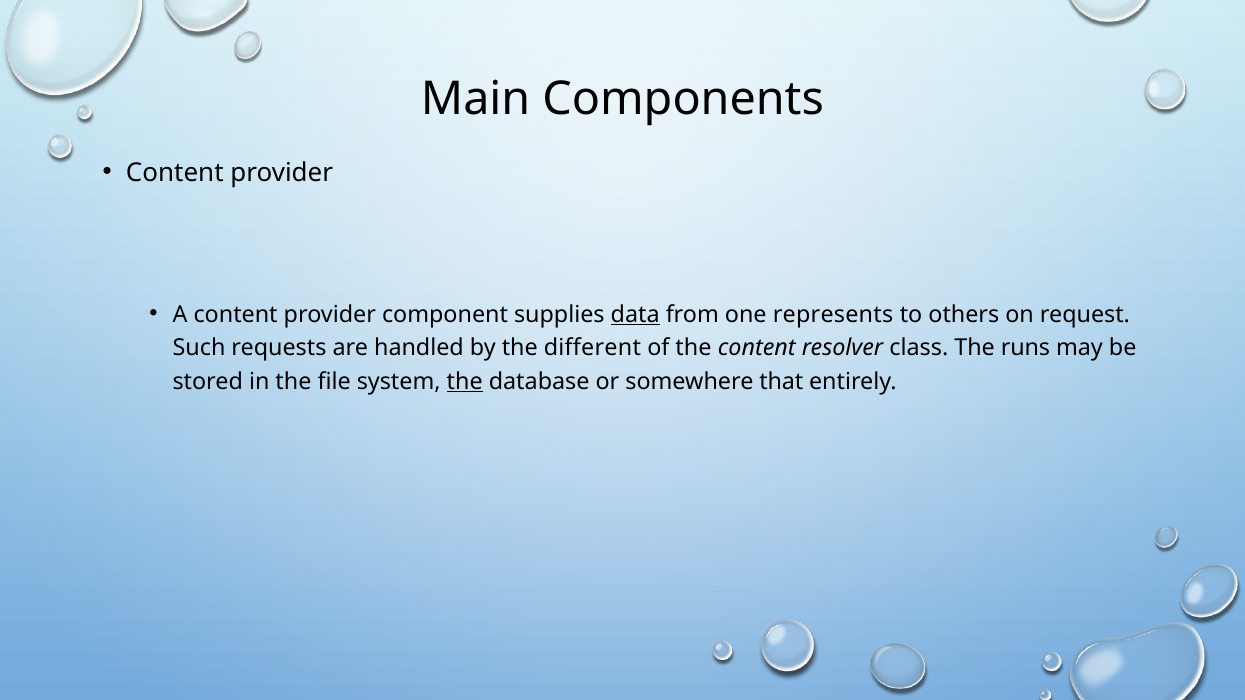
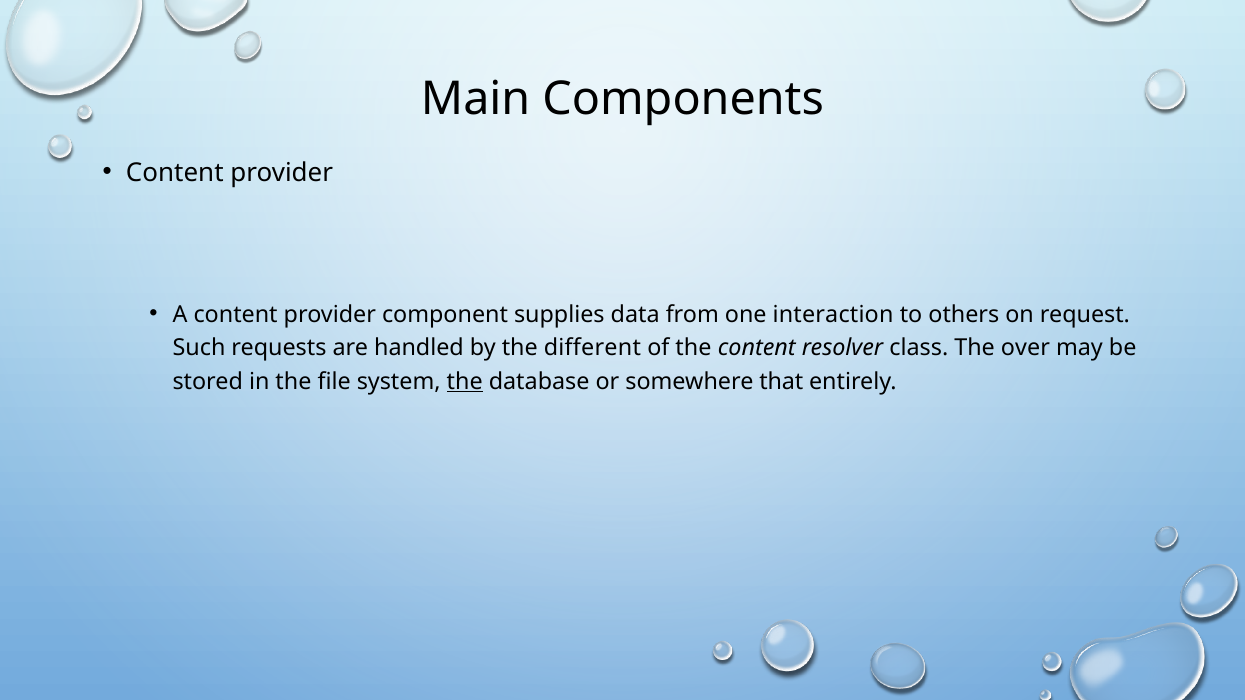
data underline: present -> none
represents: represents -> interaction
runs: runs -> over
